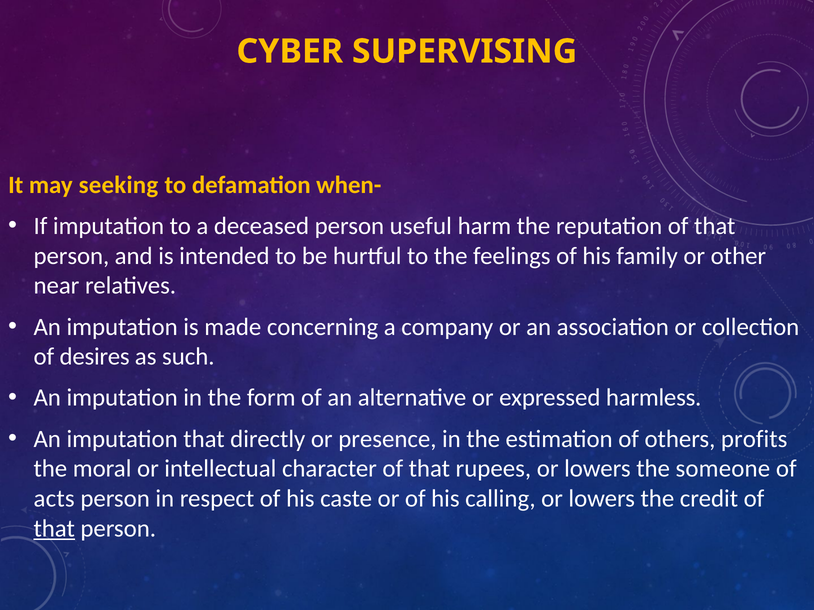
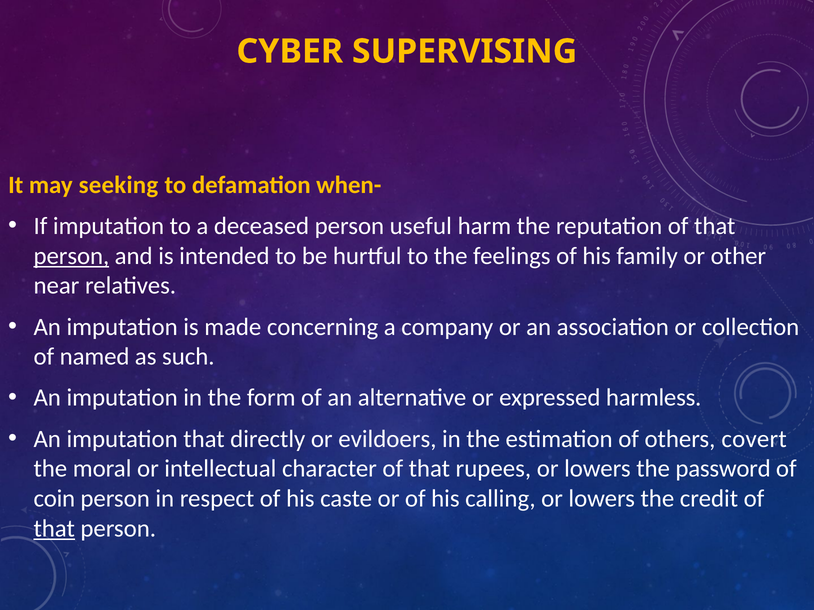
person at (71, 256) underline: none -> present
desires: desires -> named
presence: presence -> evildoers
profits: profits -> covert
someone: someone -> password
acts: acts -> coin
